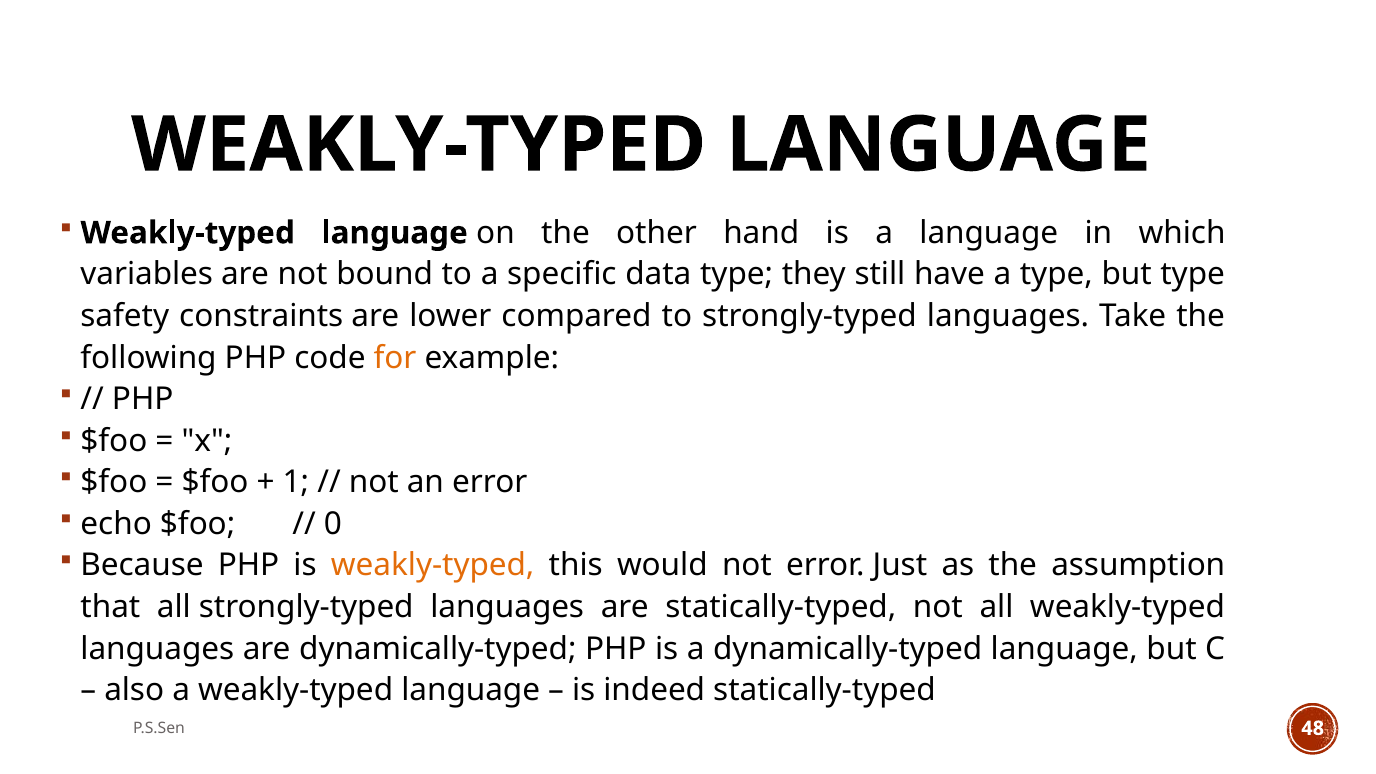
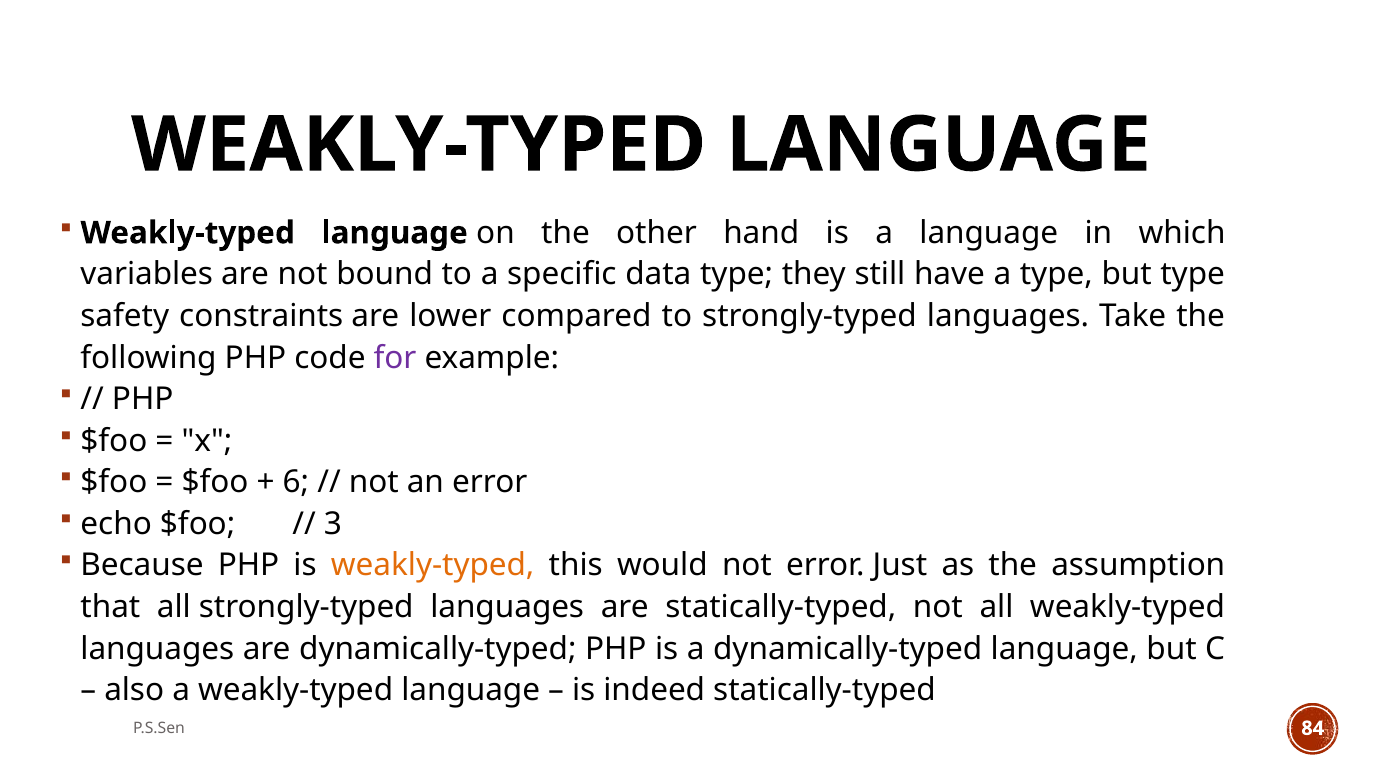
for colour: orange -> purple
1: 1 -> 6
0: 0 -> 3
48: 48 -> 84
